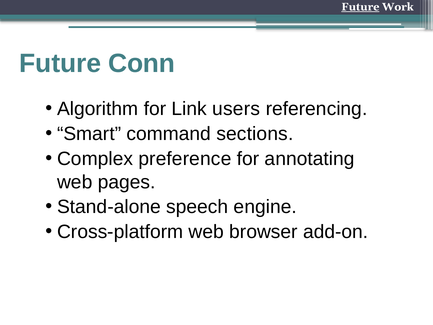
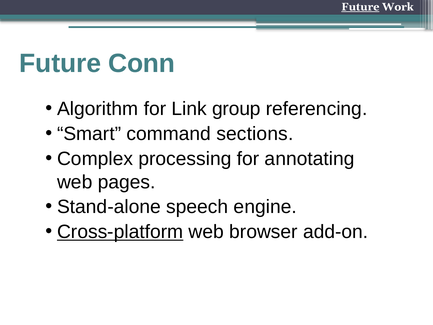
users: users -> group
preference: preference -> processing
Cross-platform underline: none -> present
